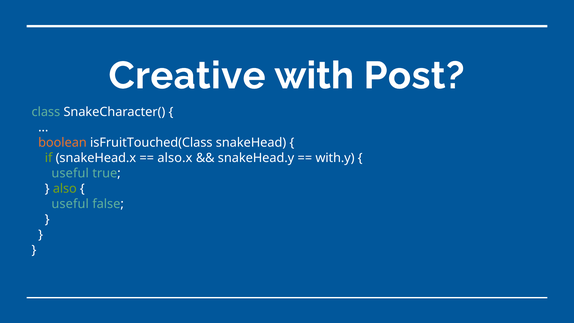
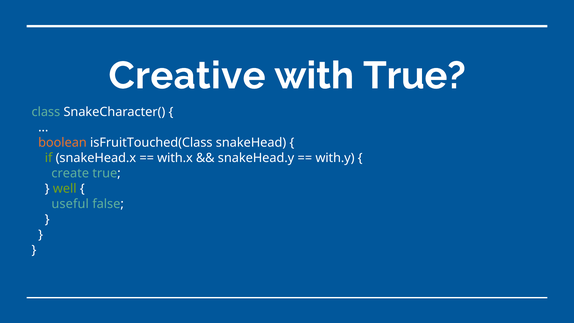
with Post: Post -> True
also.x: also.x -> with.x
useful at (70, 173): useful -> create
also: also -> well
